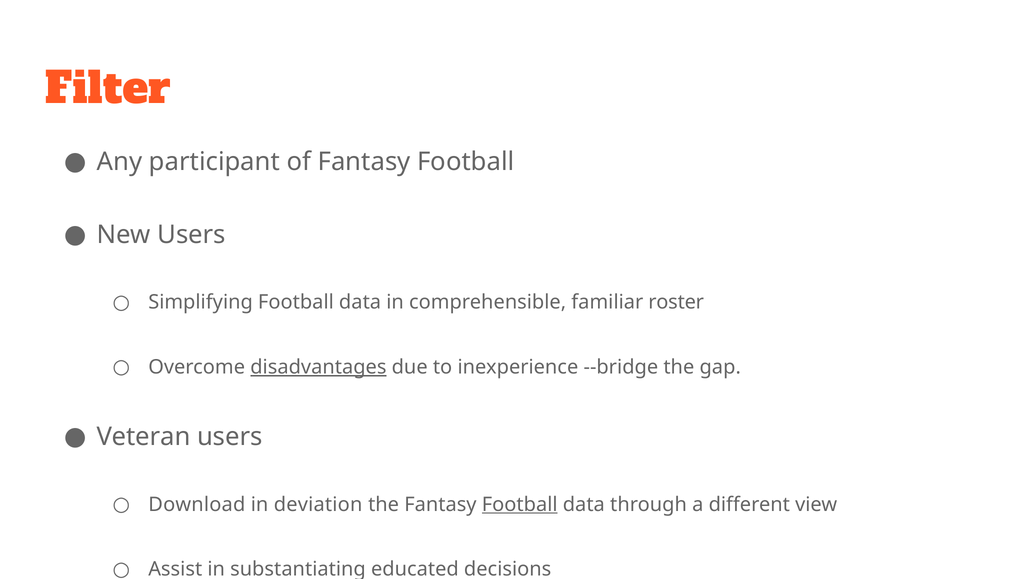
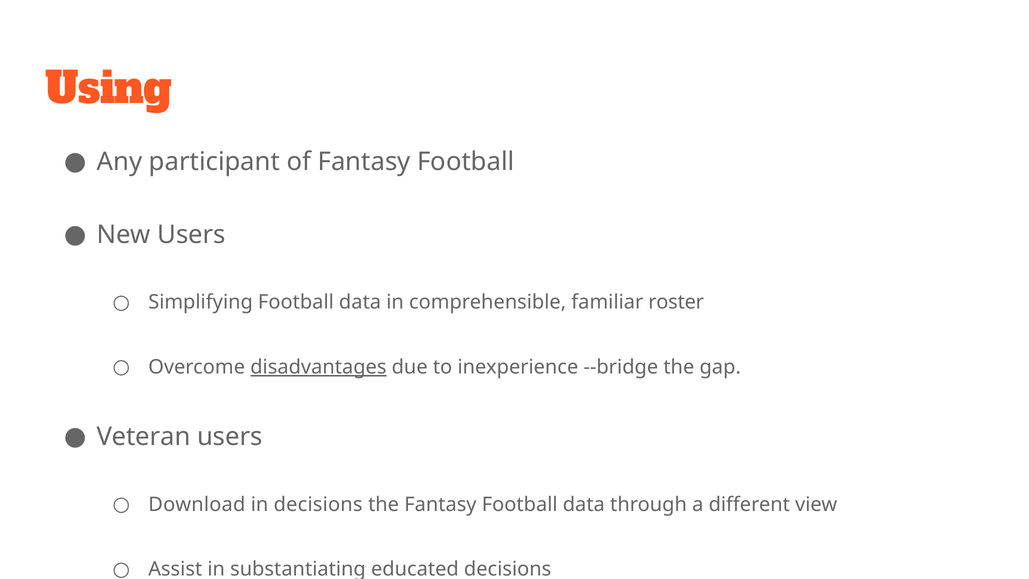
Filter: Filter -> Using
in deviation: deviation -> decisions
Football at (520, 504) underline: present -> none
